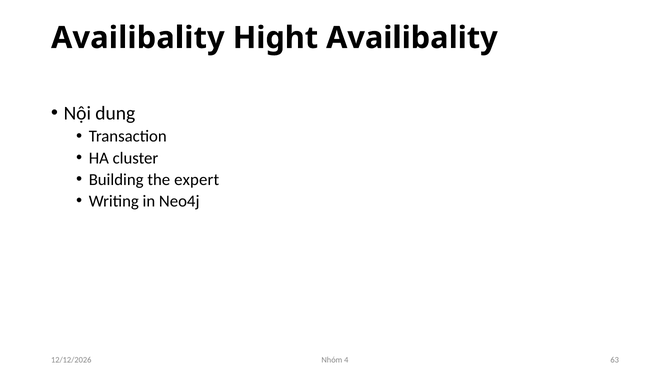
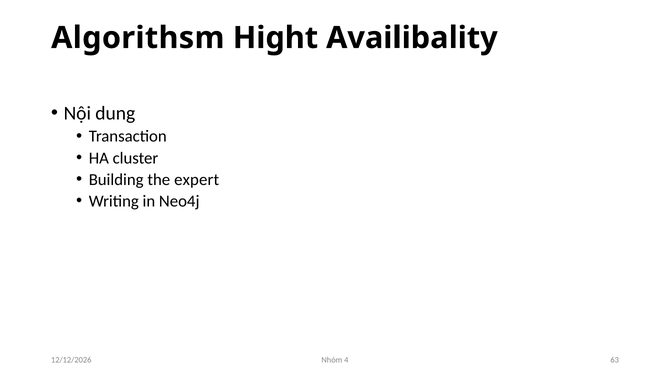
Availibality at (138, 38): Availibality -> Algorithsm
